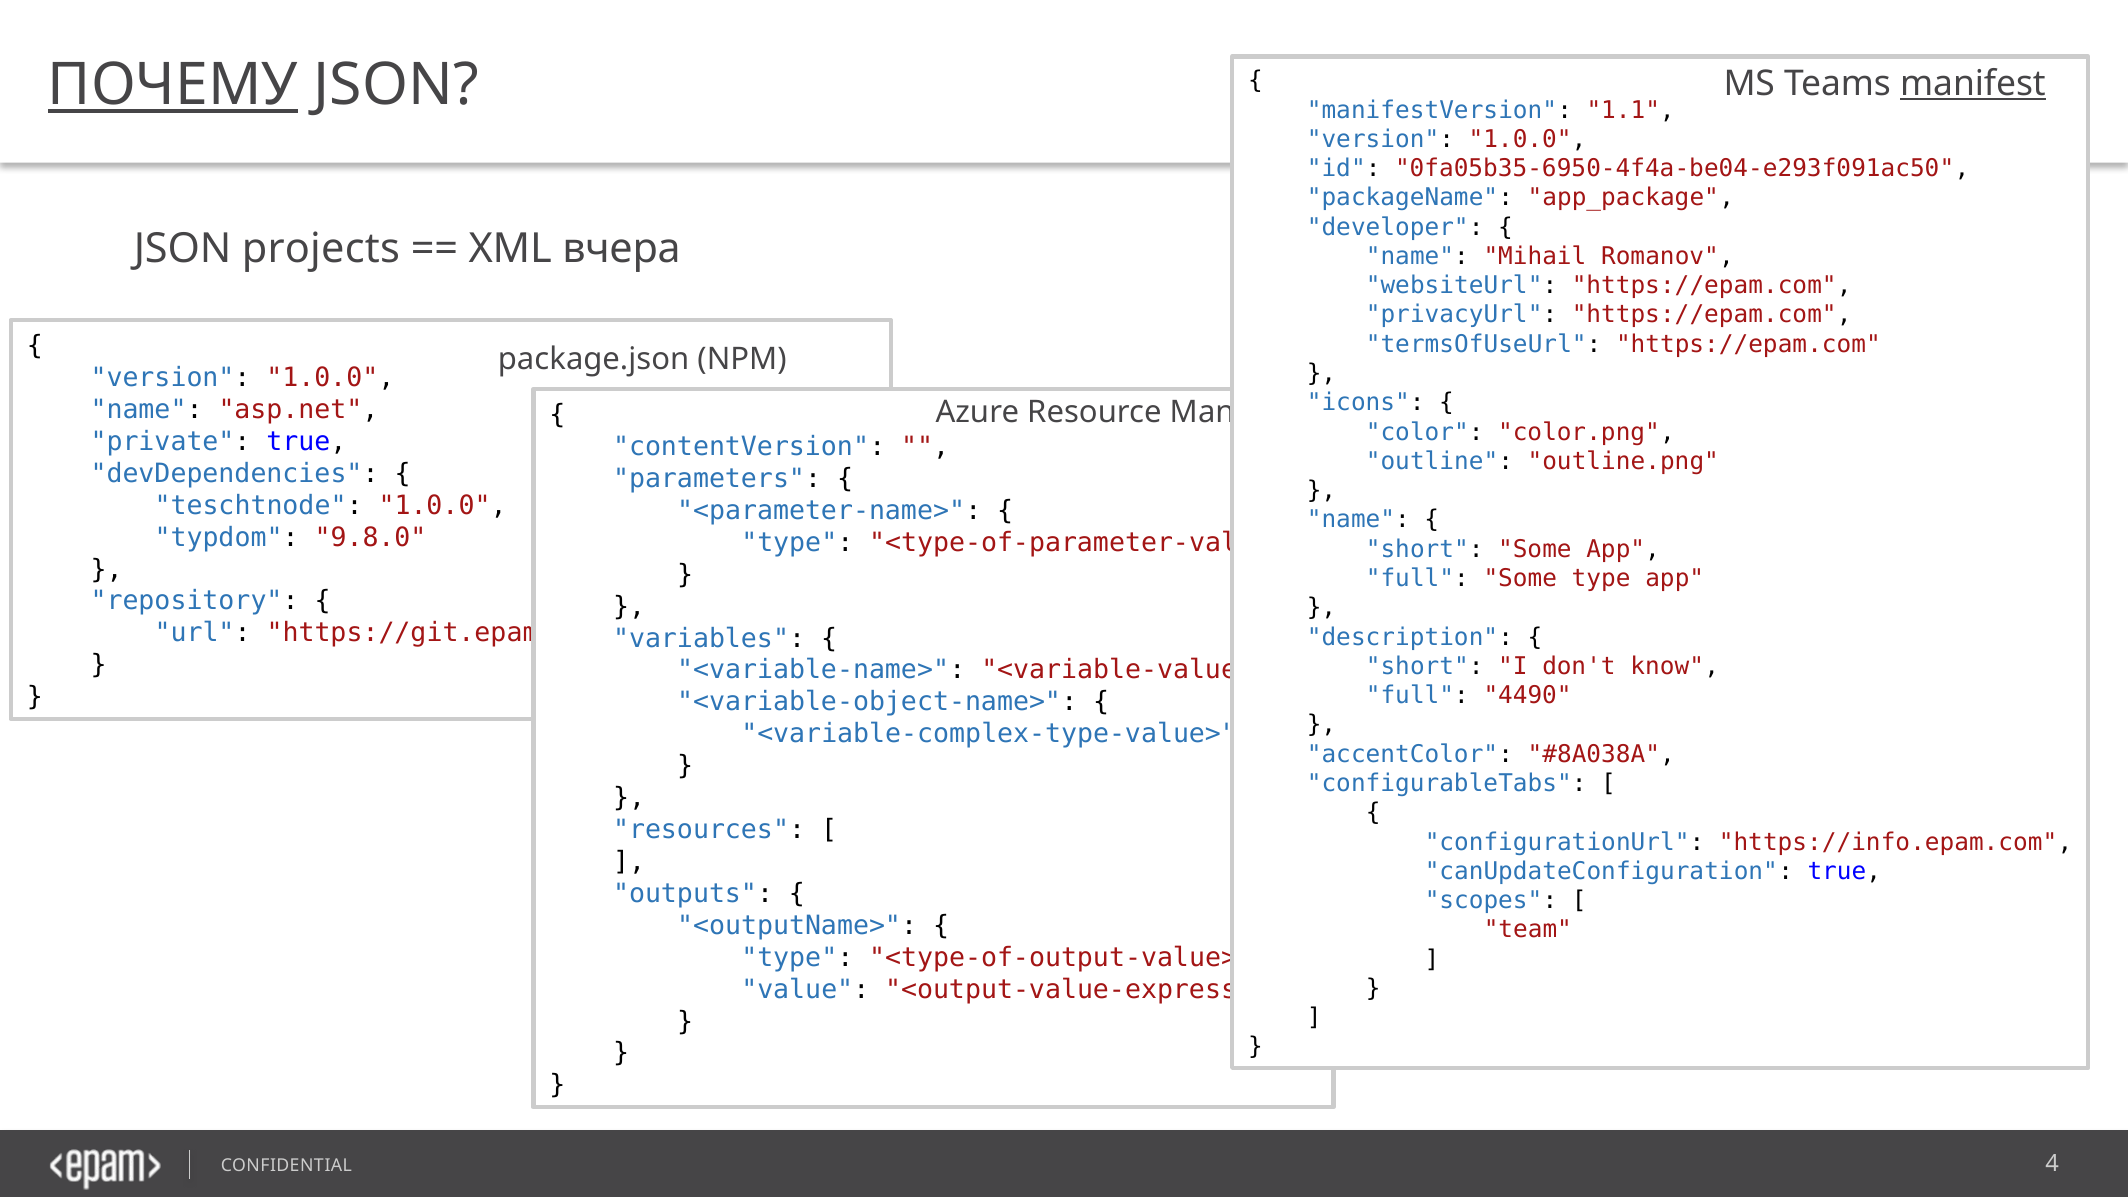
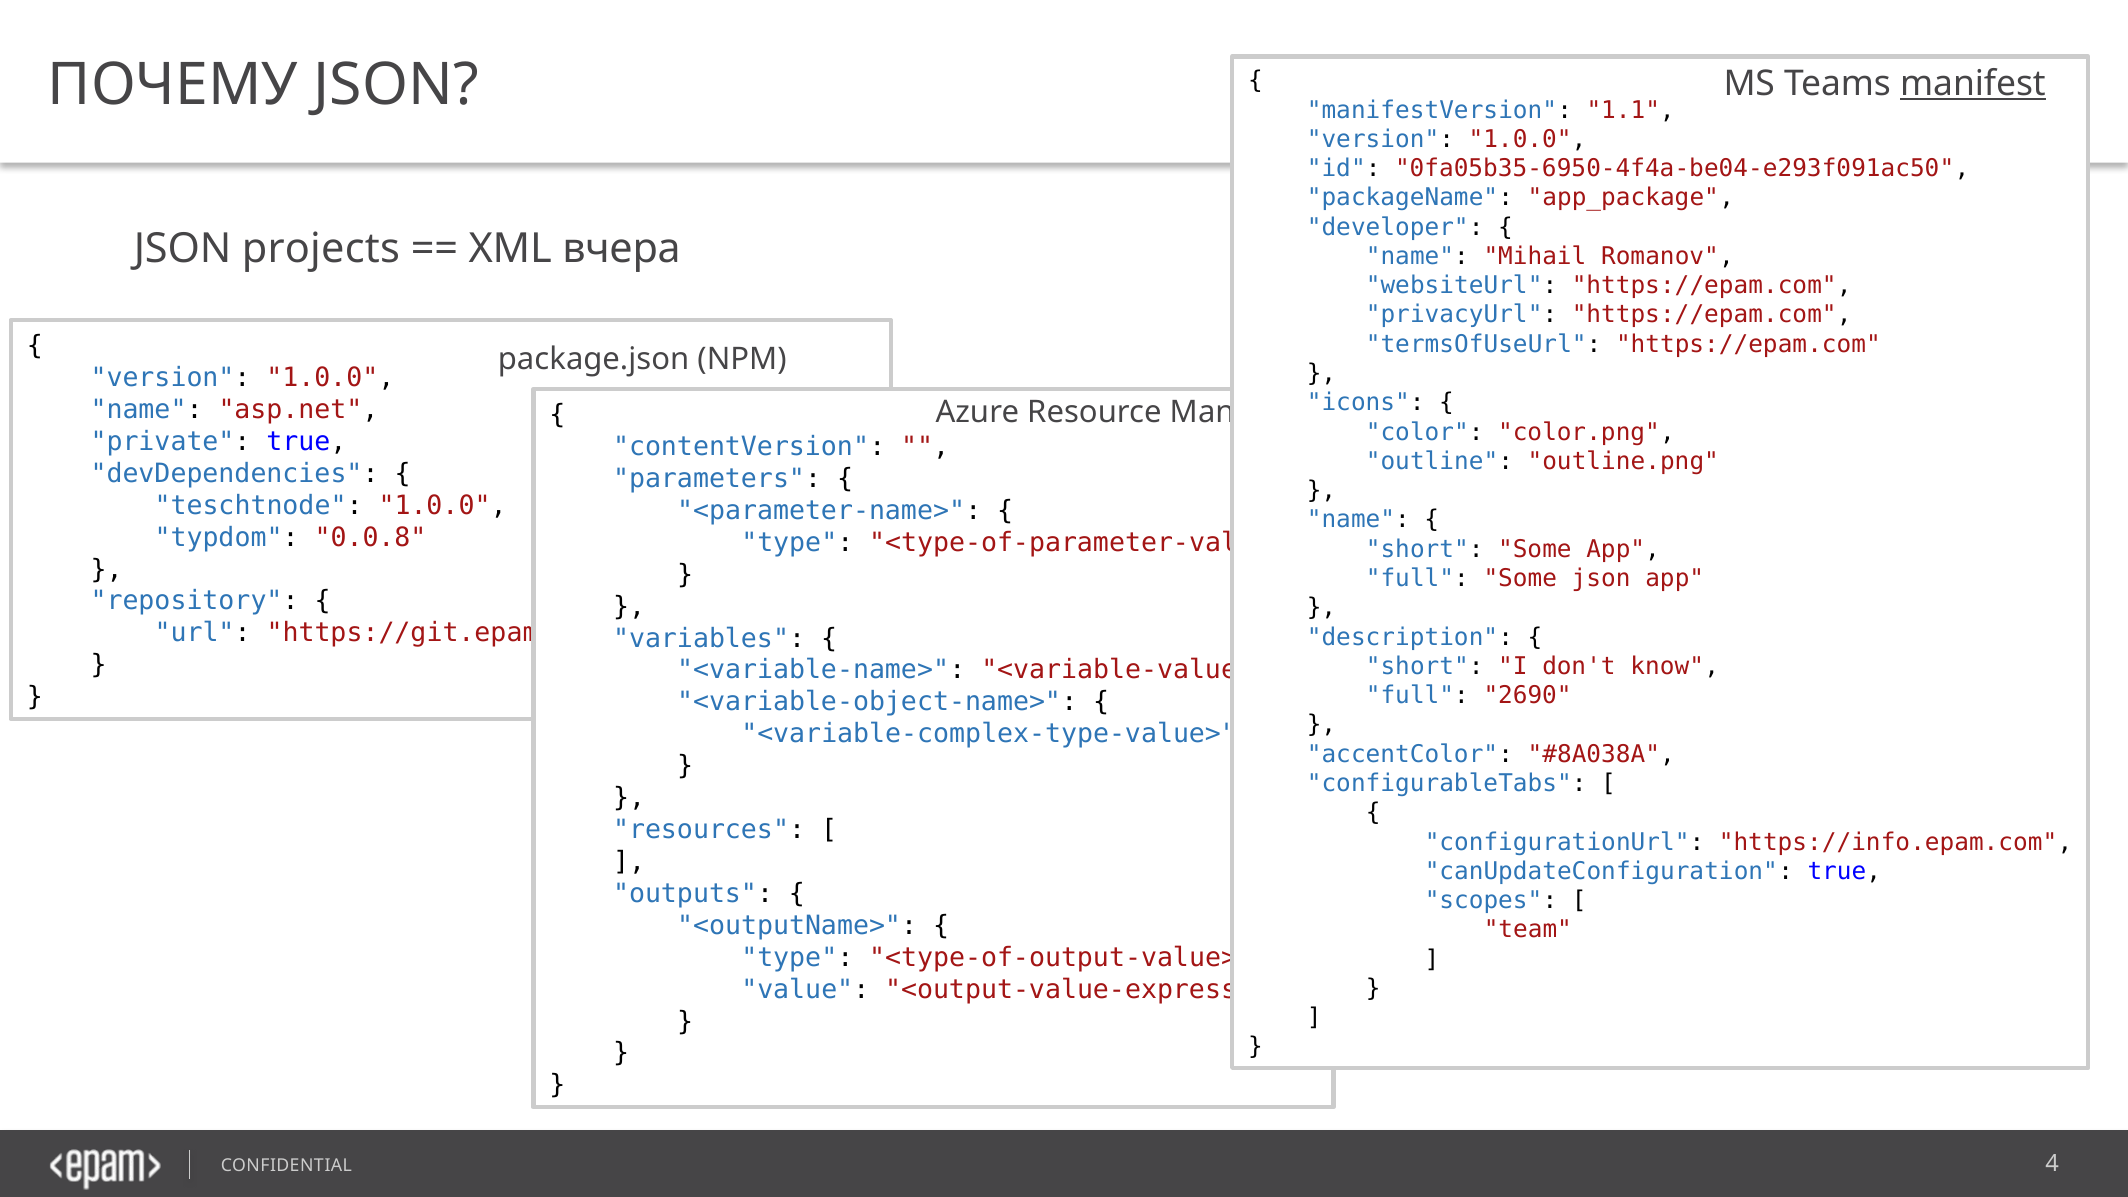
ПОЧЕМУ underline: present -> none
9.8.0: 9.8.0 -> 0.0.8
Some type: type -> json
4490: 4490 -> 2690
